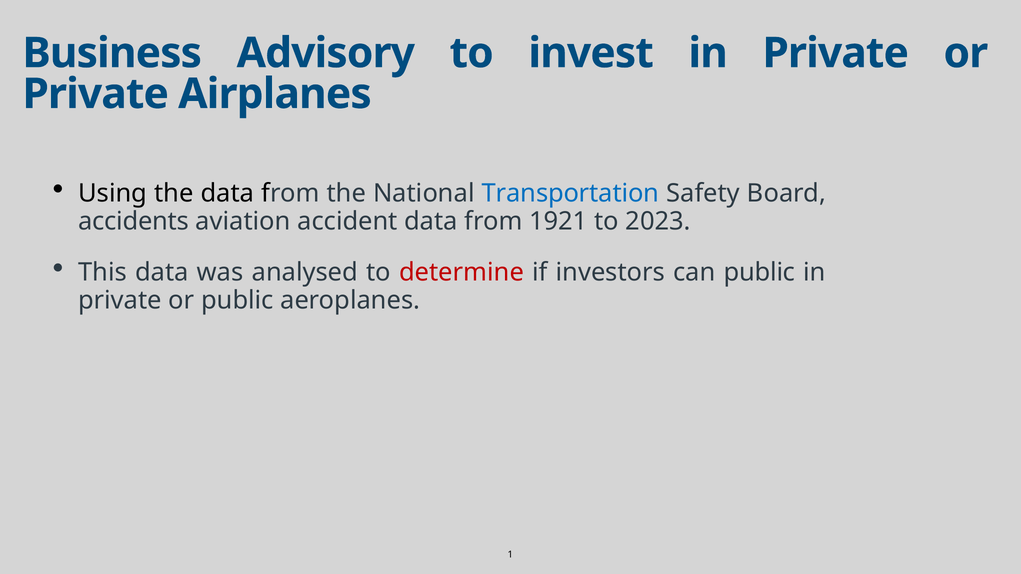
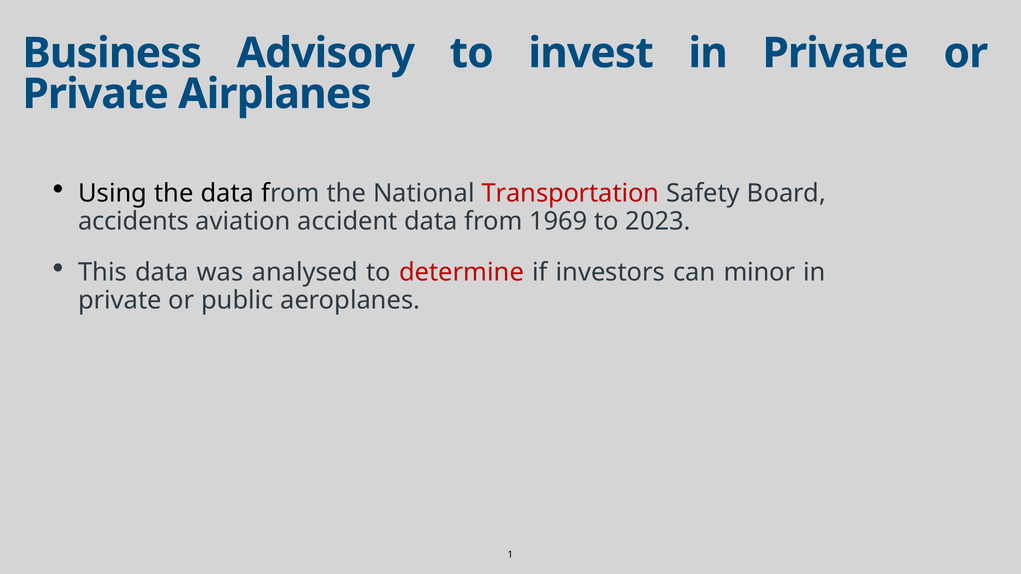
Transportation colour: blue -> red
1921: 1921 -> 1969
can public: public -> minor
